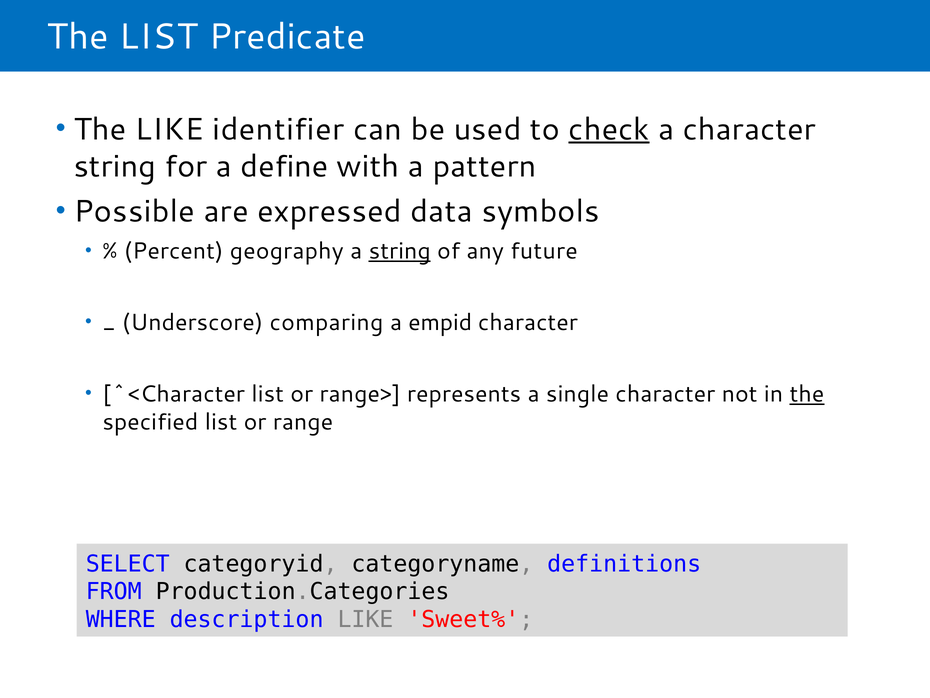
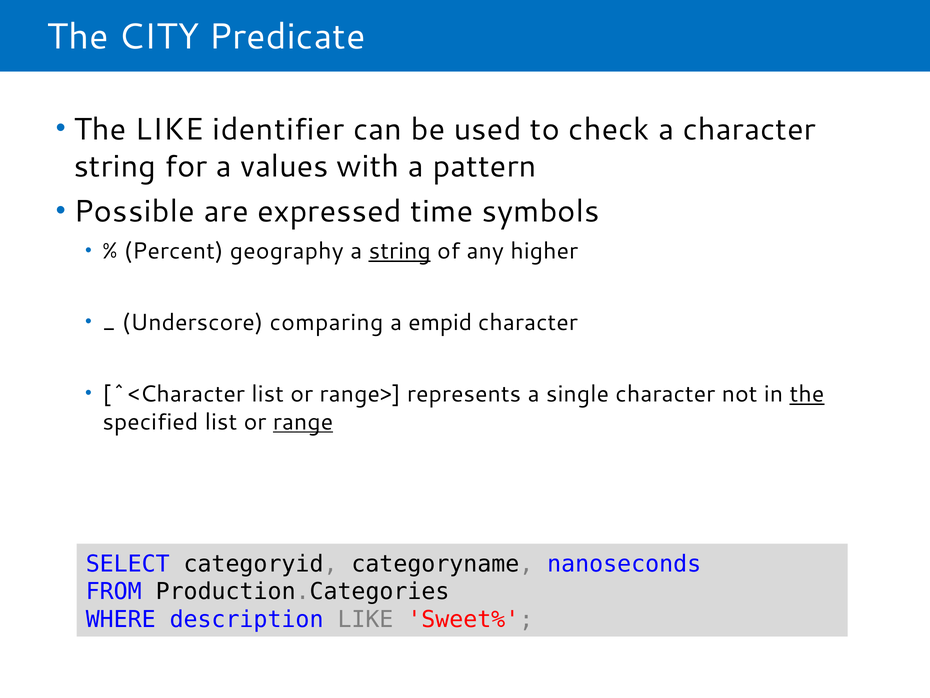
The LIST: LIST -> CITY
check underline: present -> none
define: define -> values
data: data -> time
future: future -> higher
range underline: none -> present
definitions: definitions -> nanoseconds
